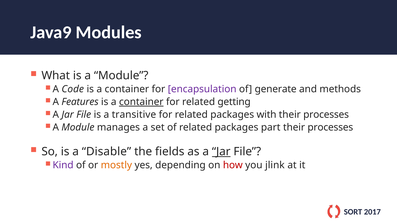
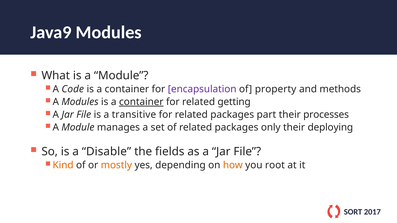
generate: generate -> property
A Features: Features -> Modules
with: with -> part
part: part -> only
processes at (330, 128): processes -> deploying
Jar at (221, 152) underline: present -> none
Kind colour: purple -> orange
how colour: red -> orange
jlink: jlink -> root
